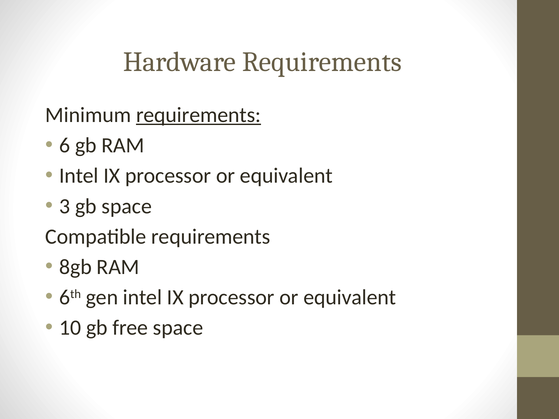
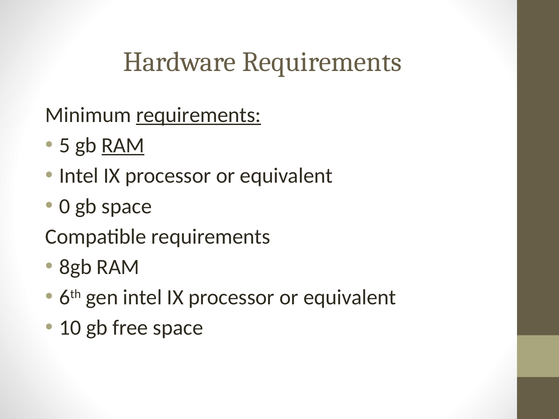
6: 6 -> 5
RAM at (123, 146) underline: none -> present
3: 3 -> 0
